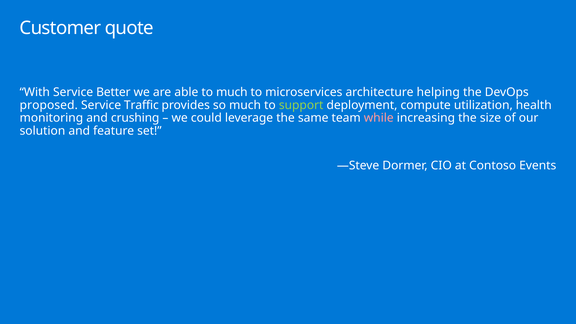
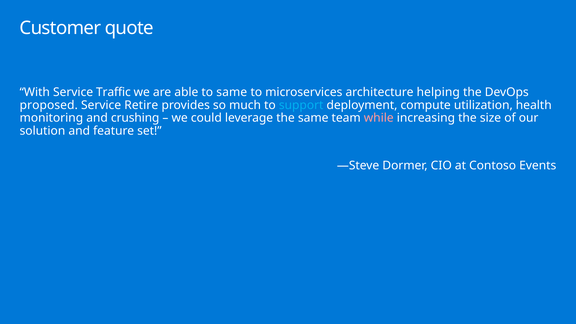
Better: Better -> Traffic
to much: much -> same
Traffic: Traffic -> Retire
support colour: light green -> light blue
